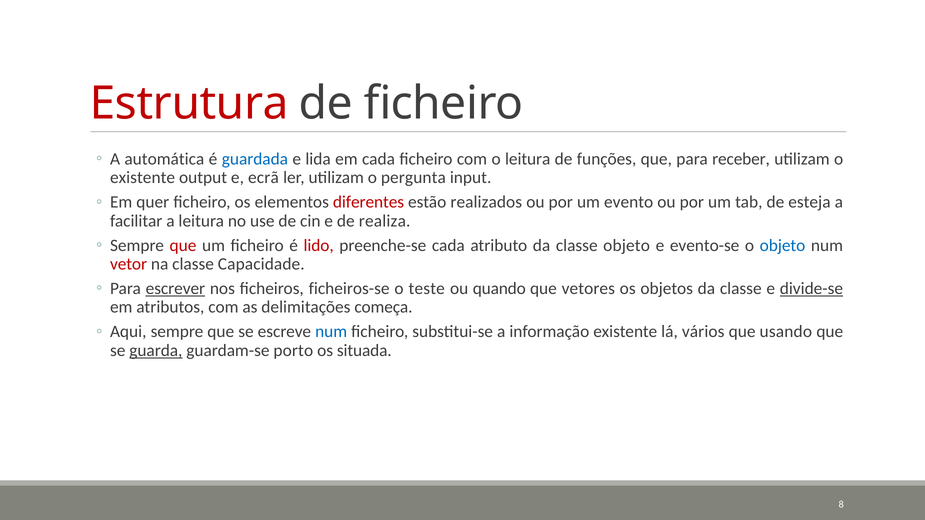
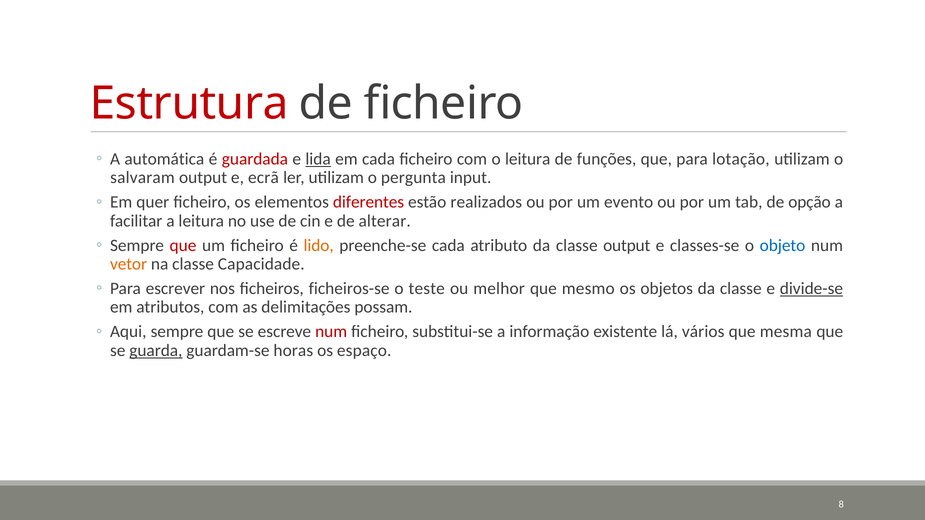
guardada colour: blue -> red
lida underline: none -> present
receber: receber -> lotação
existente at (143, 178): existente -> salvaram
esteja: esteja -> opção
realiza: realiza -> alterar
lido colour: red -> orange
classe objeto: objeto -> output
evento-se: evento-se -> classes-se
vetor colour: red -> orange
escrever underline: present -> none
quando: quando -> melhor
vetores: vetores -> mesmo
começa: começa -> possam
num at (331, 332) colour: blue -> red
usando: usando -> mesma
porto: porto -> horas
situada: situada -> espaço
